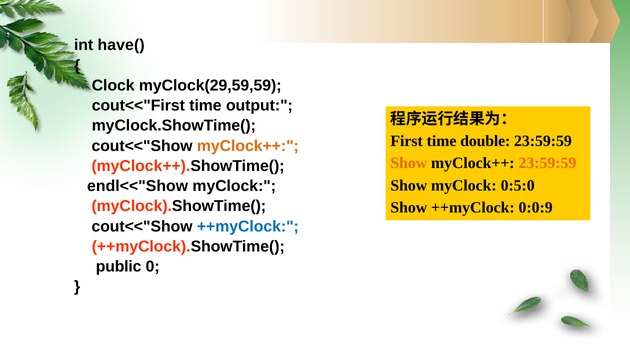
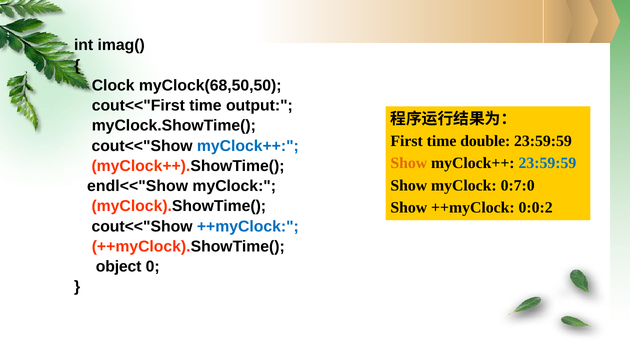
have(: have( -> imag(
myClock(29,59,59: myClock(29,59,59 -> myClock(68,50,50
myClock++ at (248, 146) colour: orange -> blue
23:59:59 at (547, 163) colour: orange -> blue
0:5:0: 0:5:0 -> 0:7:0
0:0:9: 0:0:9 -> 0:0:2
public: public -> object
